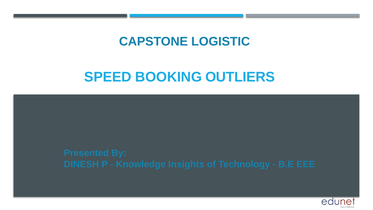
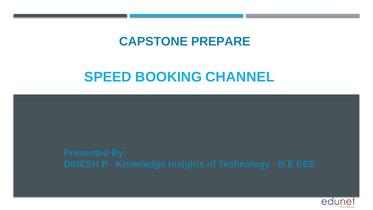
LOGISTIC: LOGISTIC -> PREPARE
OUTLIERS: OUTLIERS -> CHANNEL
